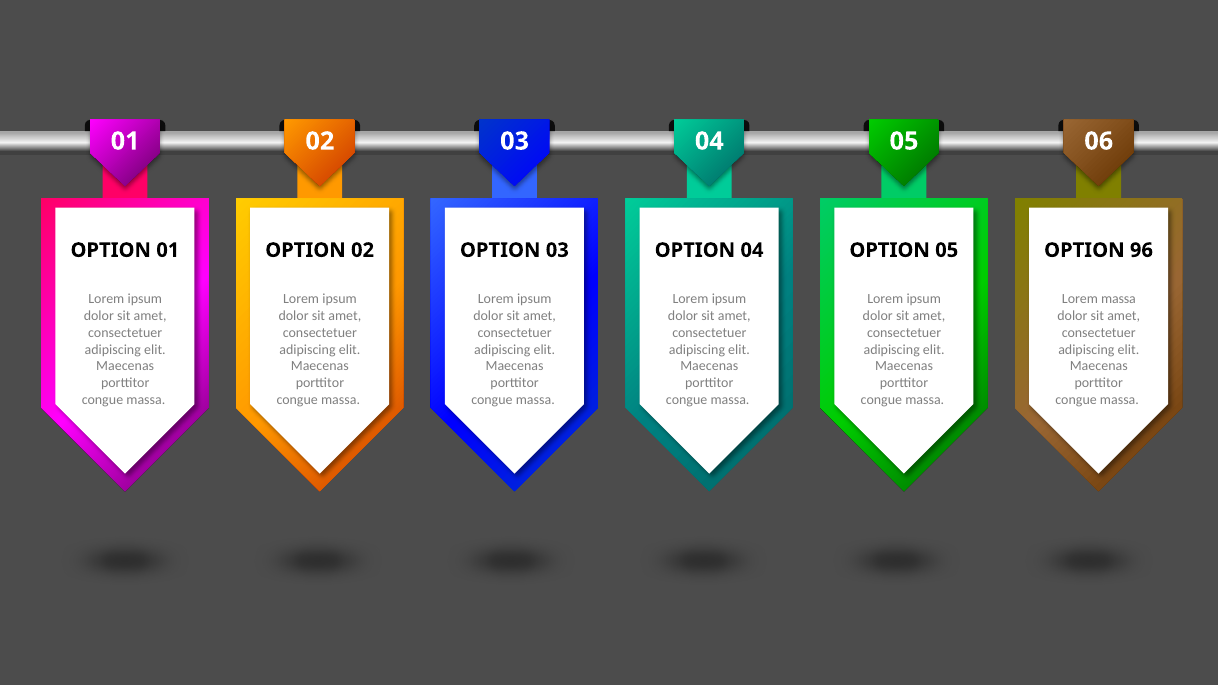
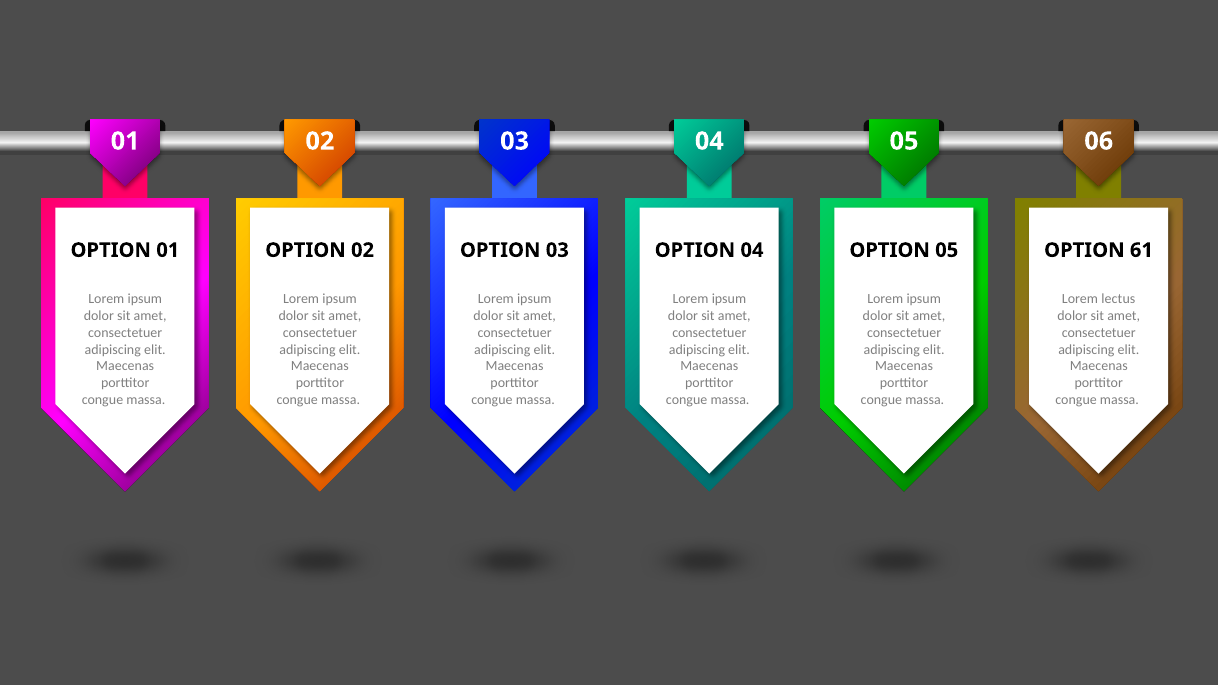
96: 96 -> 61
Lorem massa: massa -> lectus
